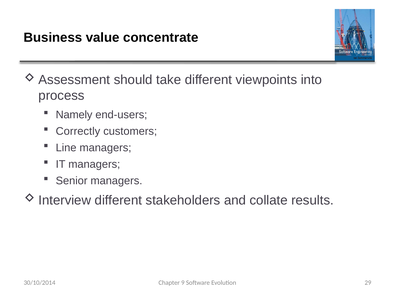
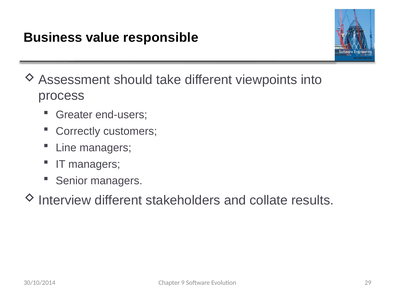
concentrate: concentrate -> responsible
Namely: Namely -> Greater
